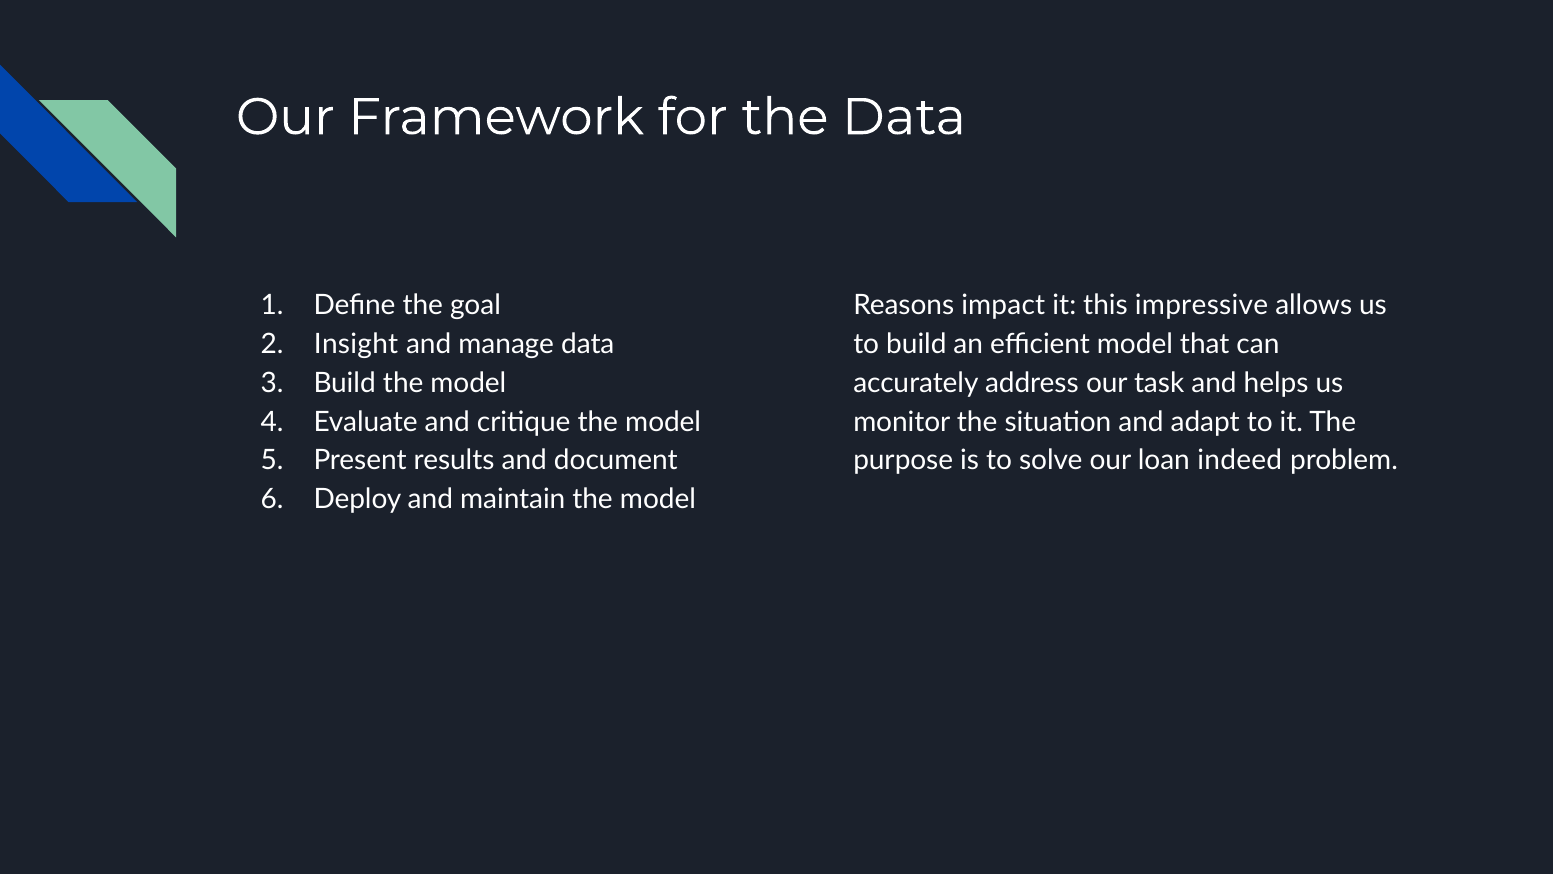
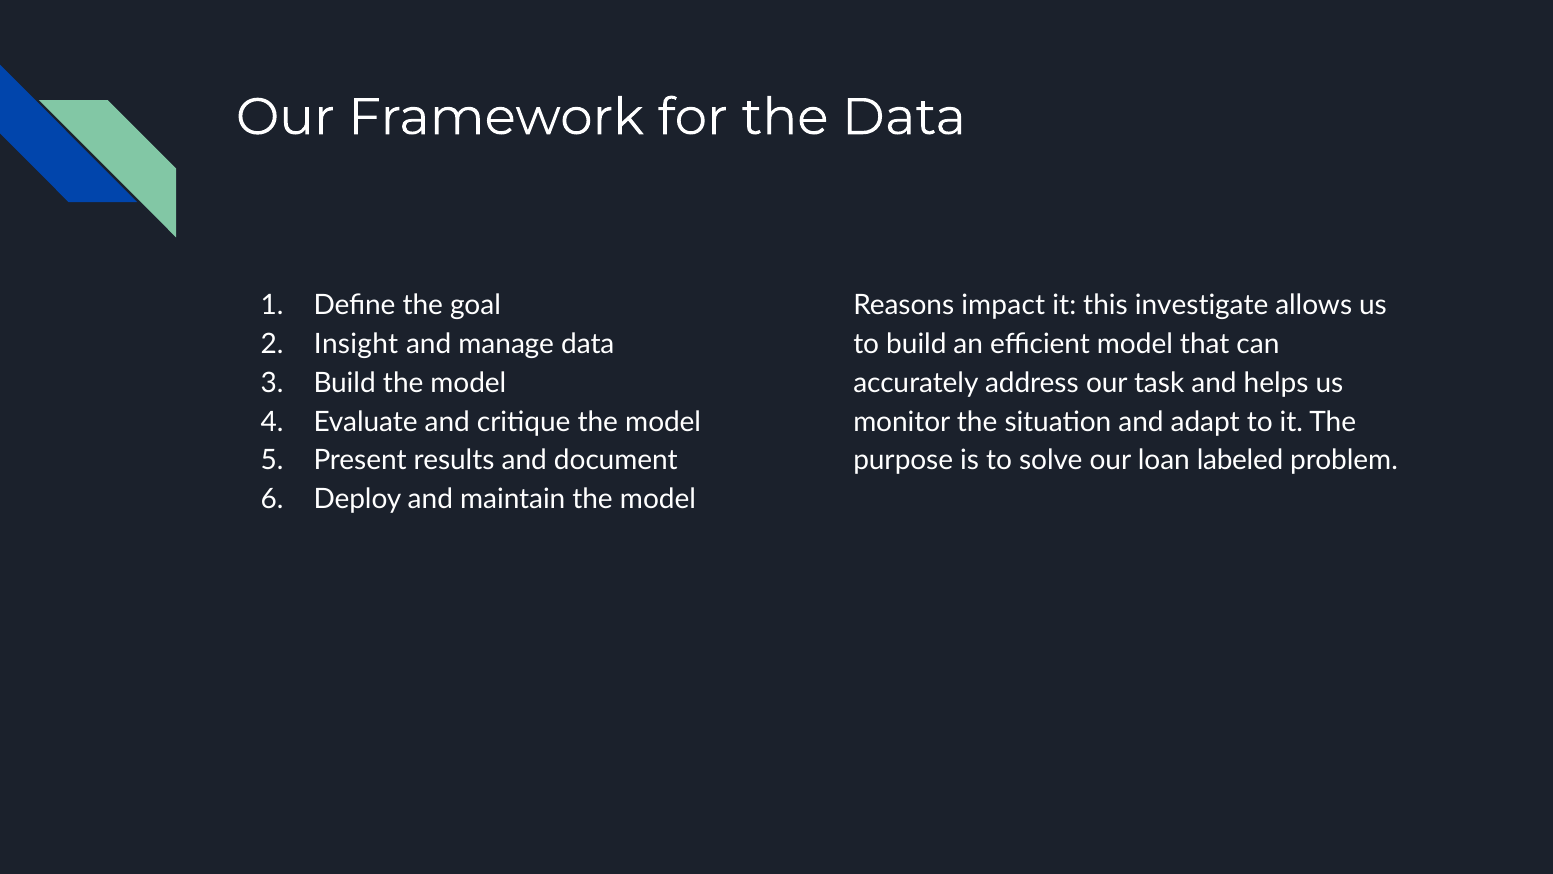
impressive: impressive -> investigate
indeed: indeed -> labeled
